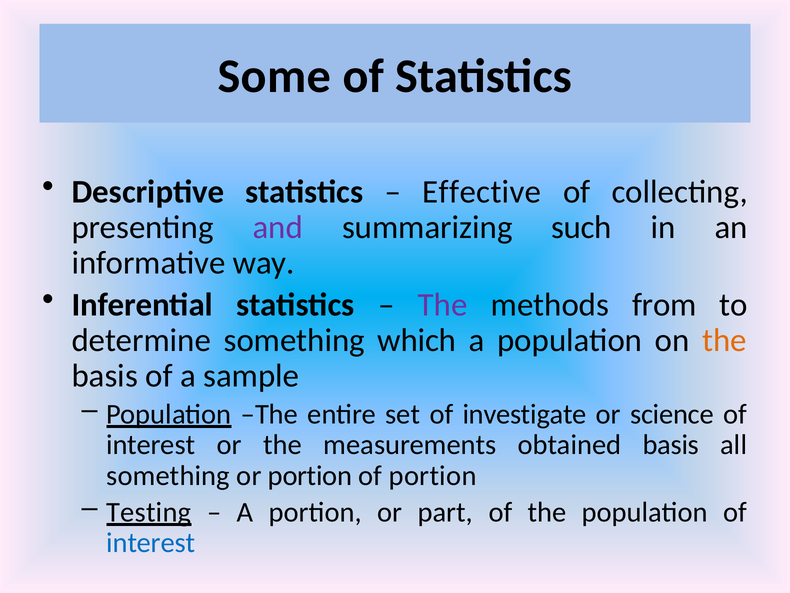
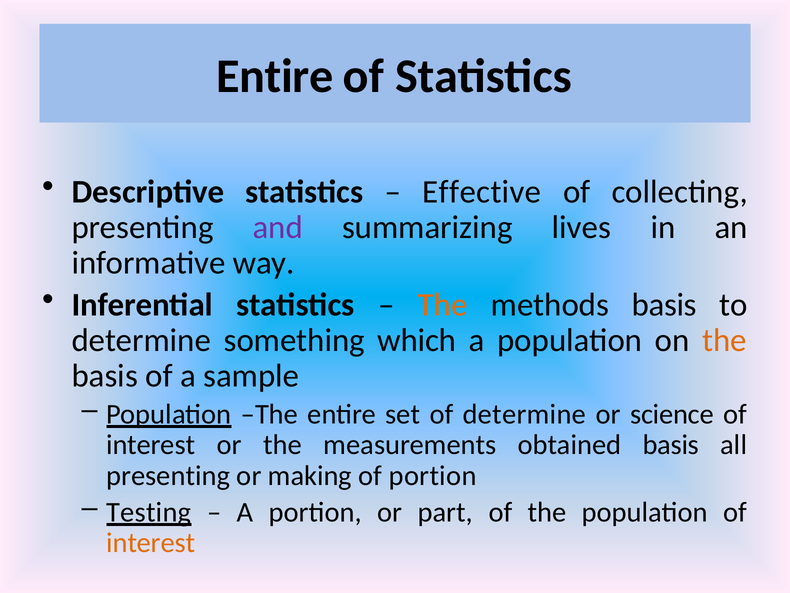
Some at (274, 76): Some -> Entire
such: such -> lives
The at (443, 305) colour: purple -> orange
methods from: from -> basis
of investigate: investigate -> determine
something at (168, 475): something -> presenting
or portion: portion -> making
interest at (151, 542) colour: blue -> orange
